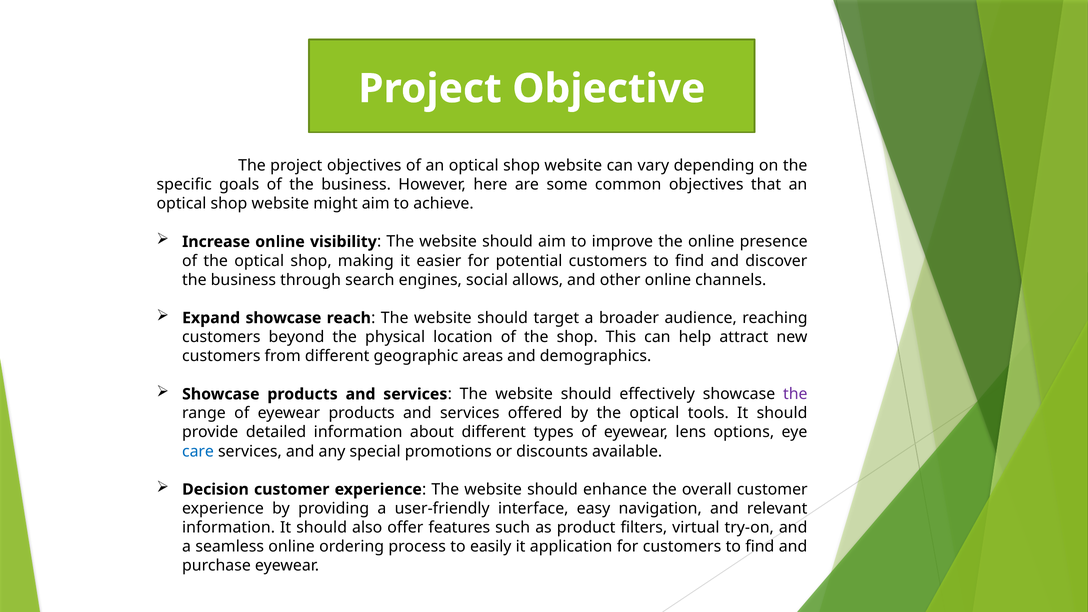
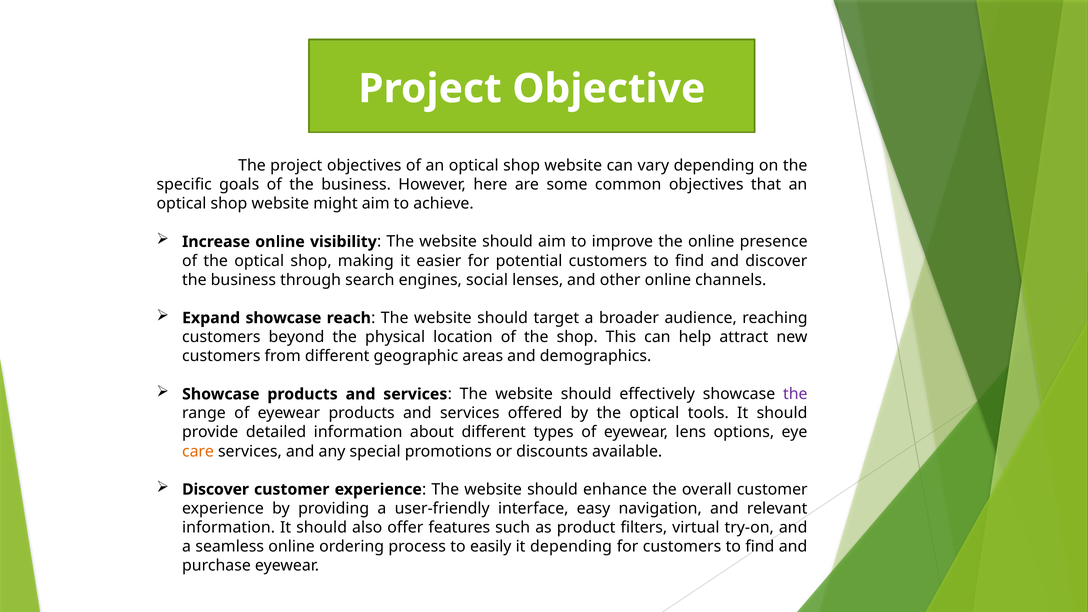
allows: allows -> lenses
care colour: blue -> orange
Decision at (215, 489): Decision -> Discover
it application: application -> depending
